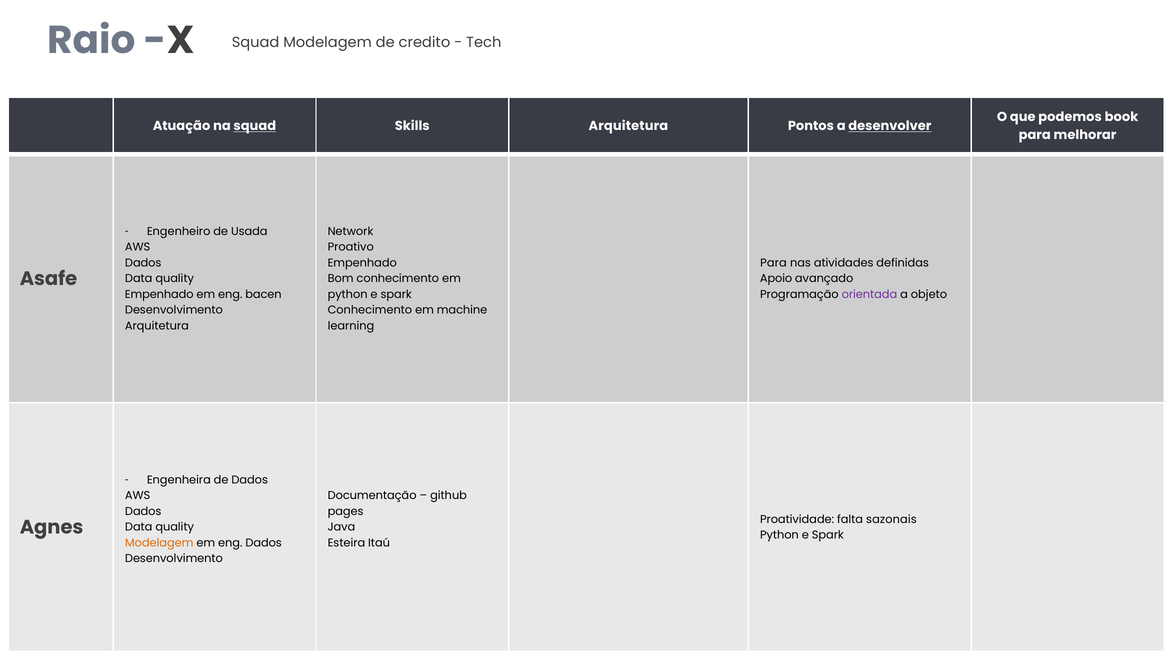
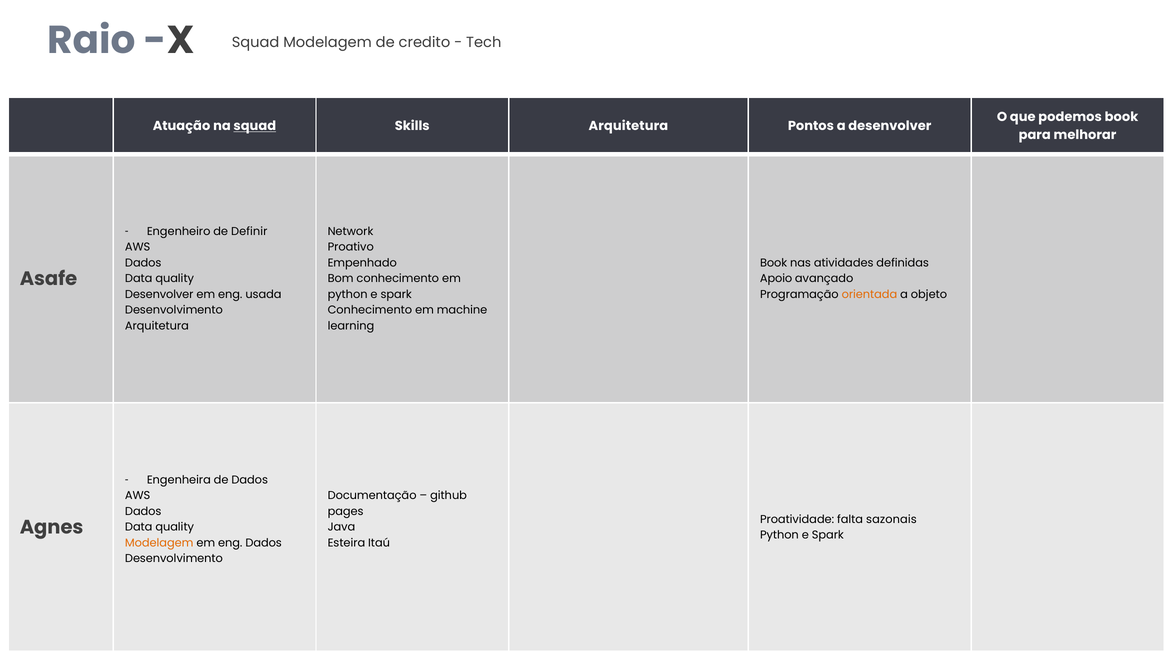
desenvolver at (890, 126) underline: present -> none
Usada: Usada -> Definir
Para at (773, 263): Para -> Book
Empenhado at (159, 295): Empenhado -> Desenvolver
bacen: bacen -> usada
orientada colour: purple -> orange
